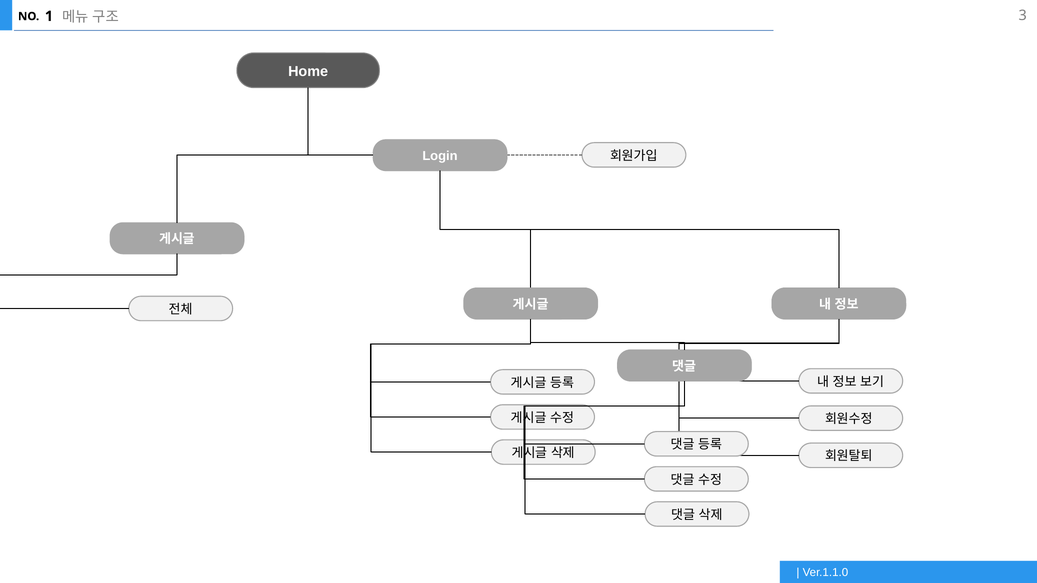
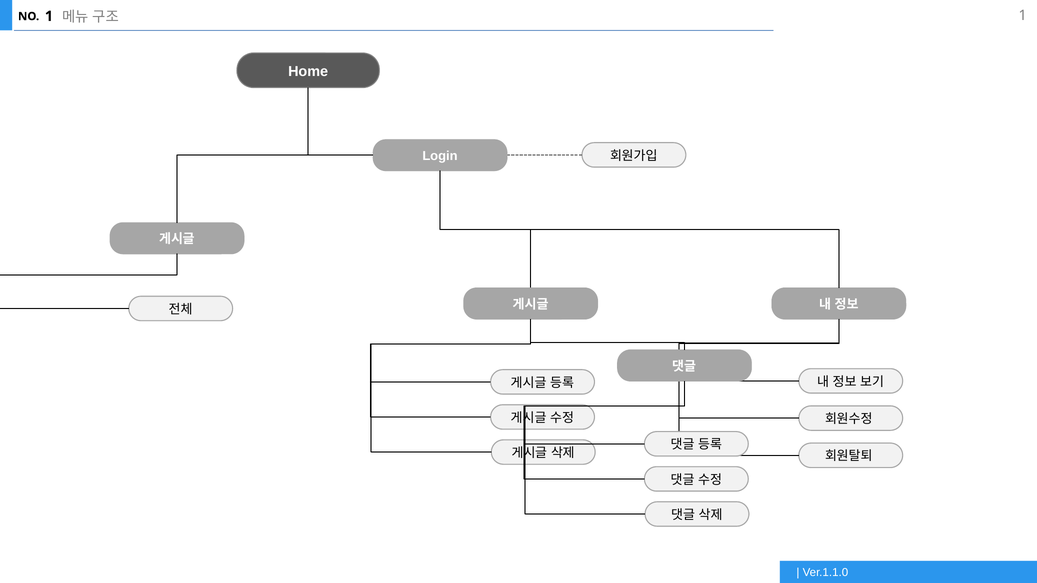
3 at (1023, 15): 3 -> 1
